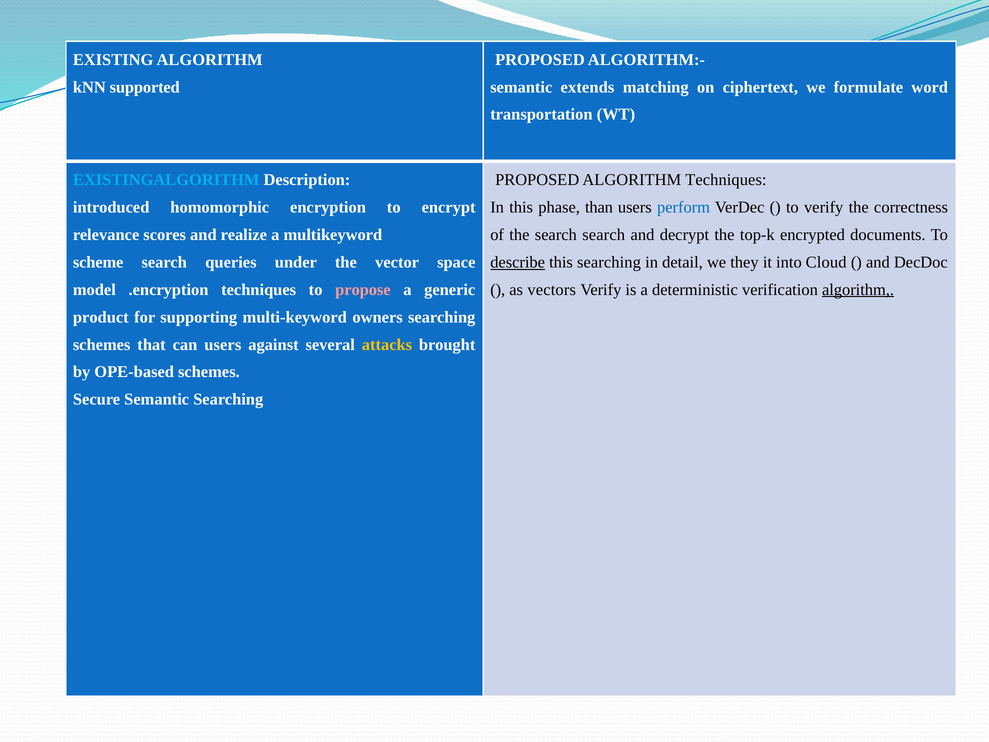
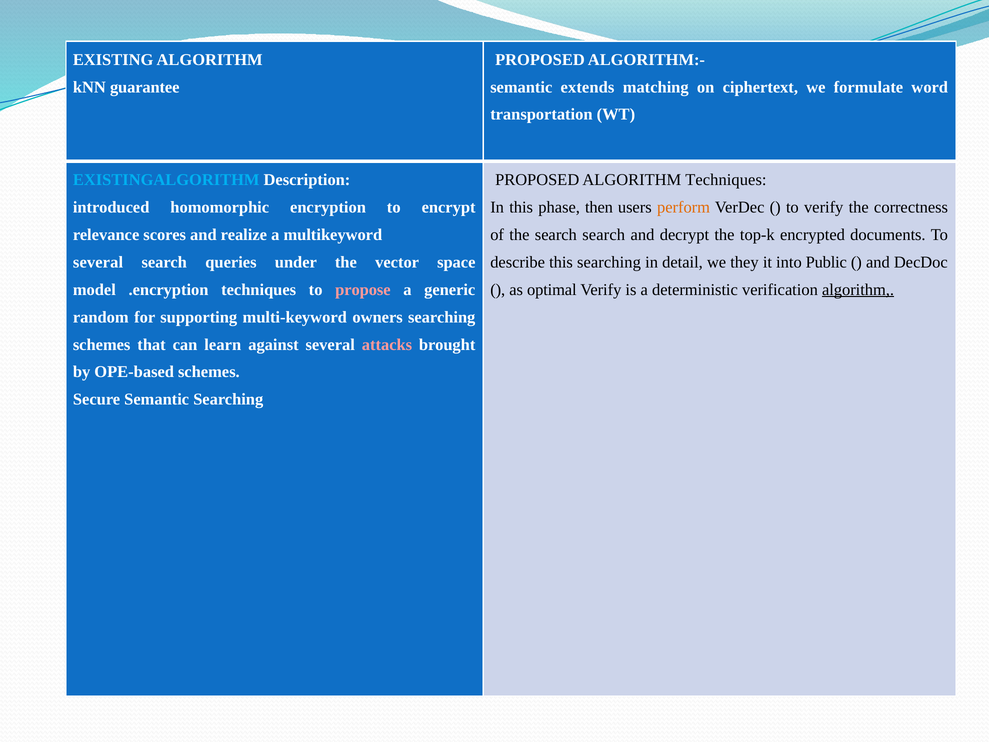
supported: supported -> guarantee
than: than -> then
perform colour: blue -> orange
scheme at (98, 262): scheme -> several
describe underline: present -> none
Cloud: Cloud -> Public
vectors: vectors -> optimal
product: product -> random
can users: users -> learn
attacks colour: yellow -> pink
